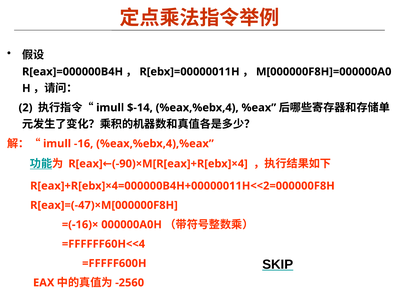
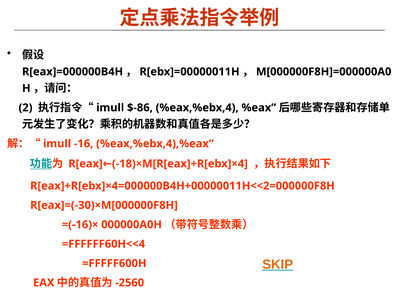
$-14: $-14 -> $-86
-90: -90 -> -18
R[eax]=(-47)×M[000000F8H: R[eax]=(-47)×M[000000F8H -> R[eax]=(-30)×M[000000F8H
SKIP colour: black -> orange
